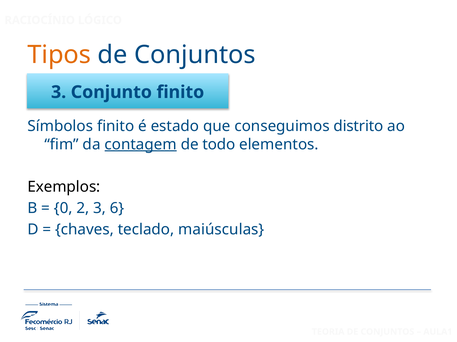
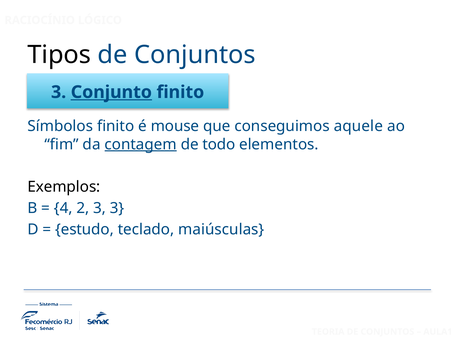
Tipos colour: orange -> black
Conjunto underline: none -> present
estado: estado -> mouse
distrito: distrito -> aquele
0: 0 -> 4
3 6: 6 -> 3
chaves: chaves -> estudo
